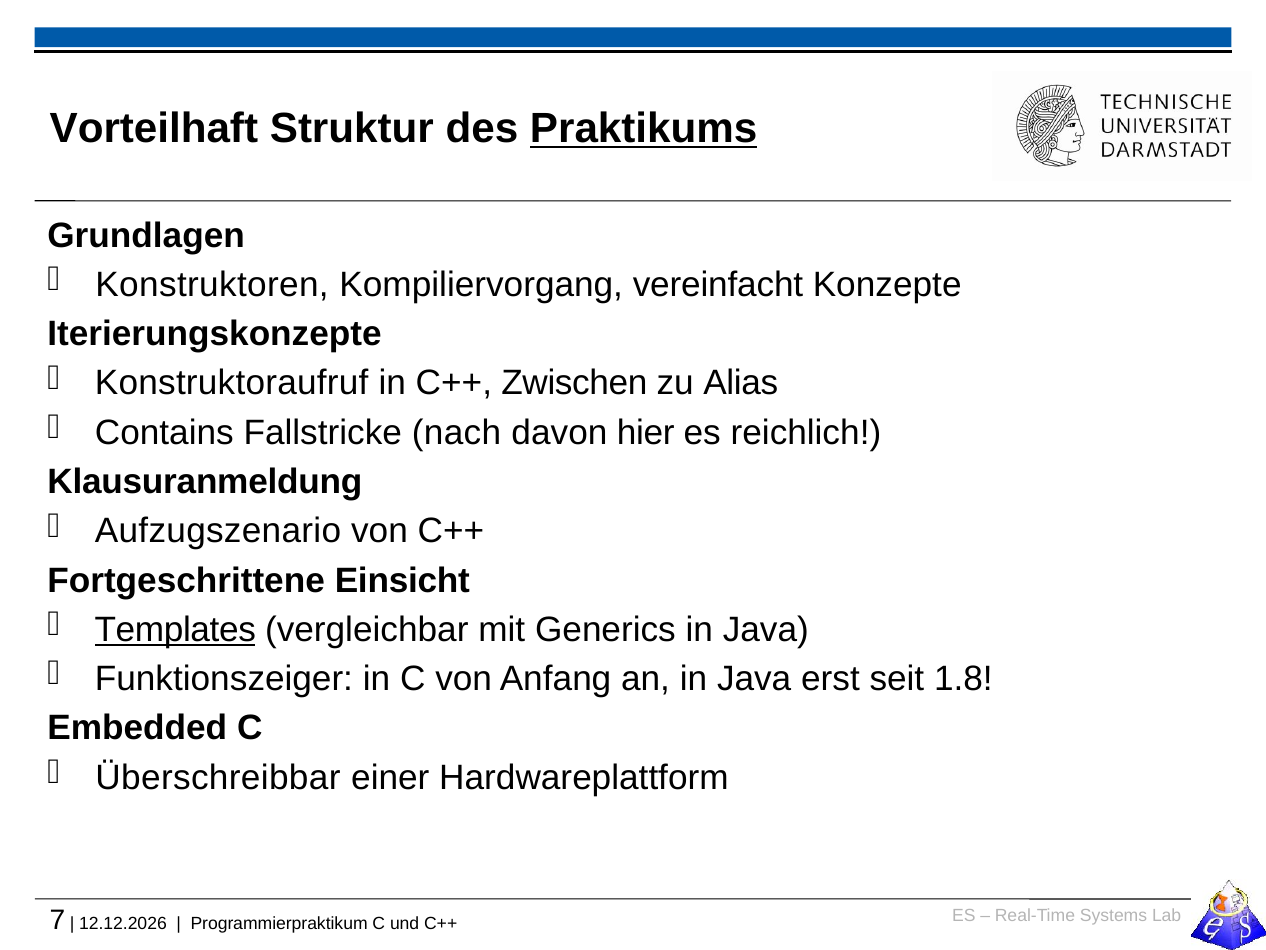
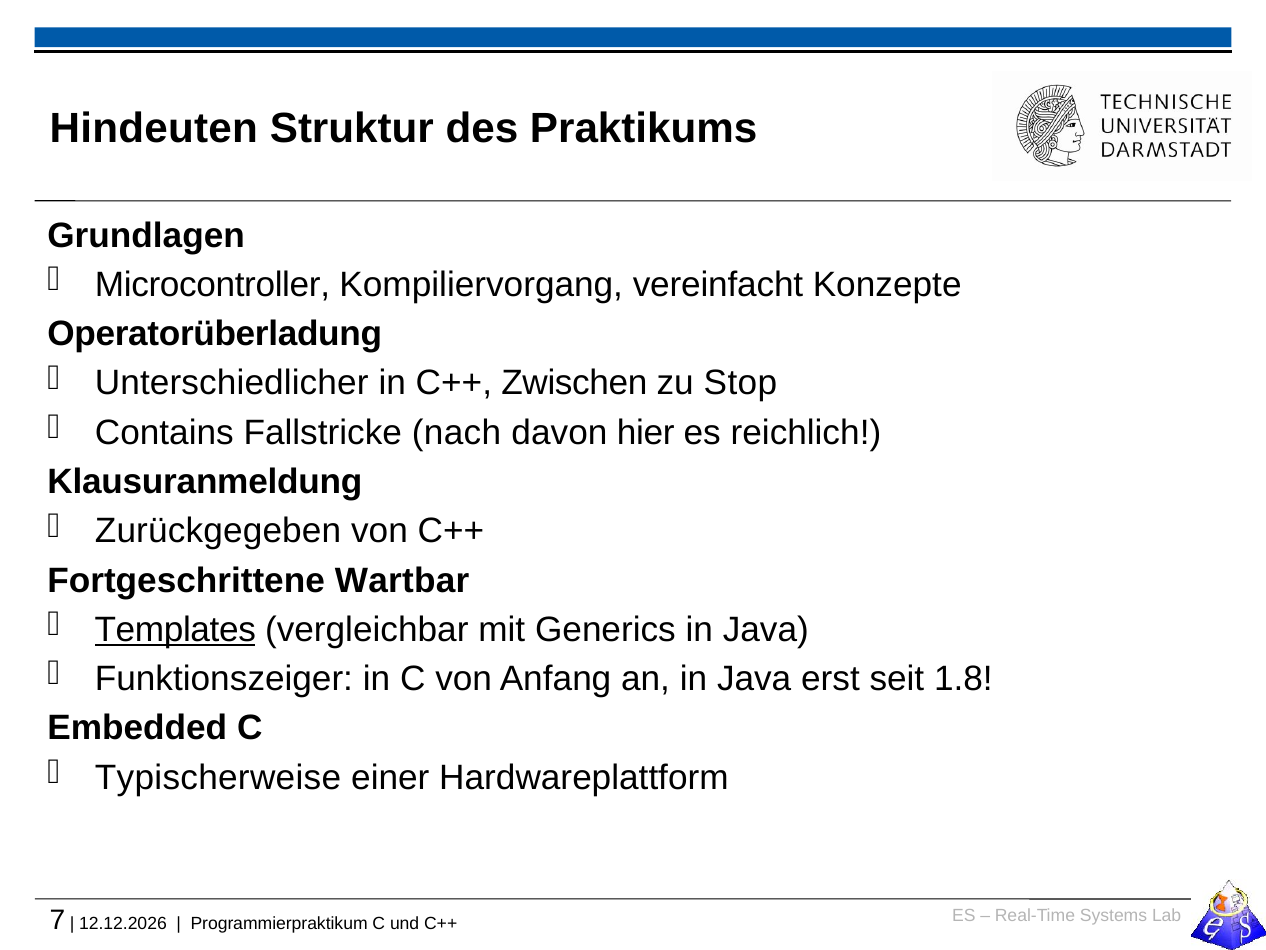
Vorteilhaft: Vorteilhaft -> Hindeuten
Praktikums underline: present -> none
Konstruktoren: Konstruktoren -> Microcontroller
Iterierungskonzepte: Iterierungskonzepte -> Operatorüberladung
Konstruktoraufruf: Konstruktoraufruf -> Unterschiedlicher
Alias: Alias -> Stop
Aufzugszenario: Aufzugszenario -> Zurückgegeben
Einsicht: Einsicht -> Wartbar
Überschreibbar: Überschreibbar -> Typischerweise
